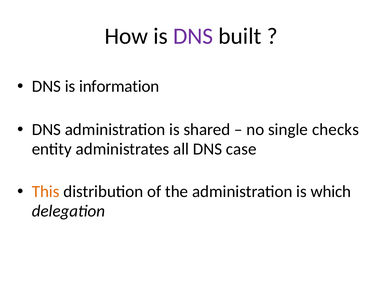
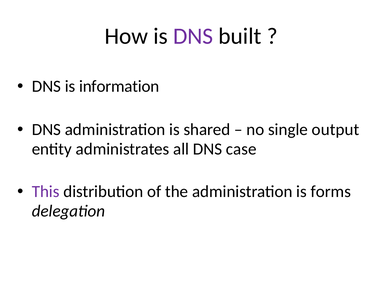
checks: checks -> output
This colour: orange -> purple
which: which -> forms
